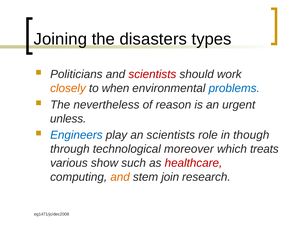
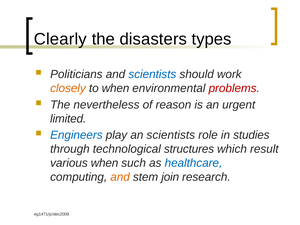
Joining: Joining -> Clearly
scientists at (152, 74) colour: red -> blue
problems colour: blue -> red
unless: unless -> limited
though: though -> studies
moreover: moreover -> structures
treats: treats -> result
various show: show -> when
healthcare colour: red -> blue
